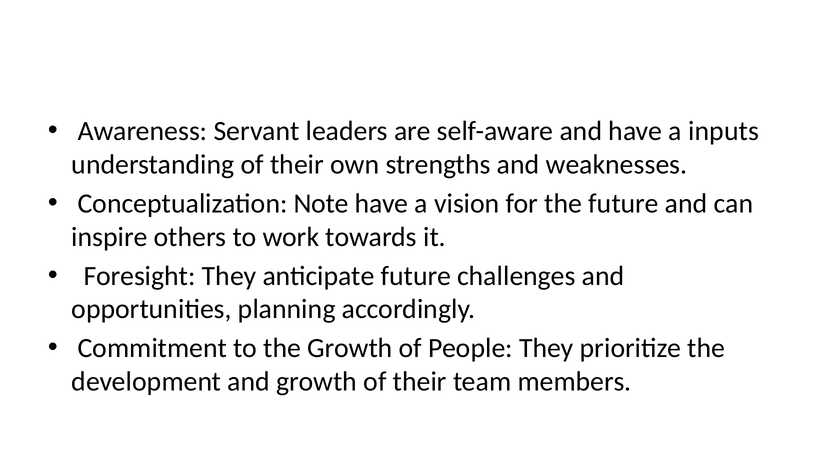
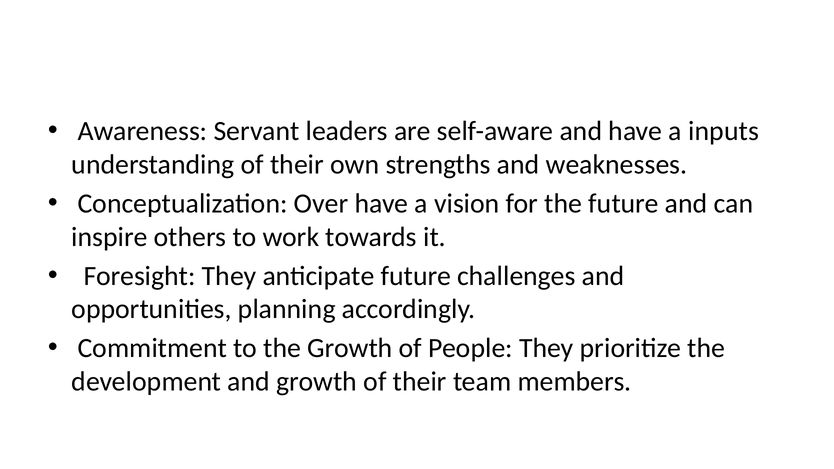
Note: Note -> Over
